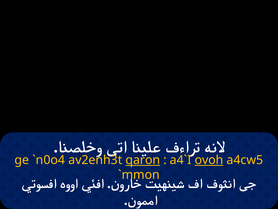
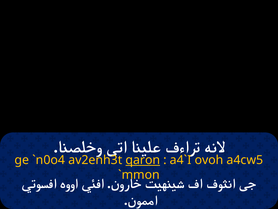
ovoh underline: present -> none
